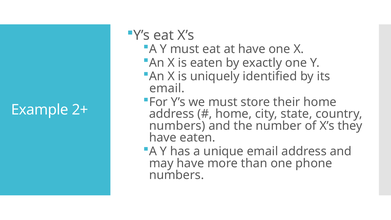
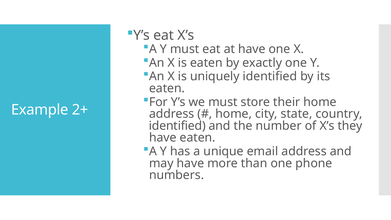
email at (167, 88): email -> eaten
numbers at (177, 126): numbers -> identified
